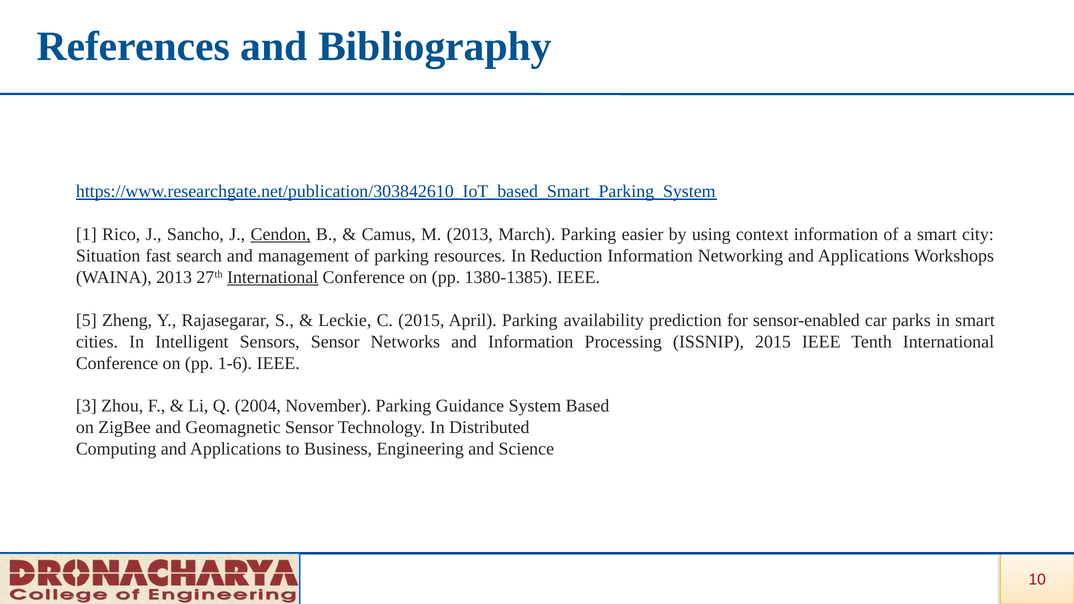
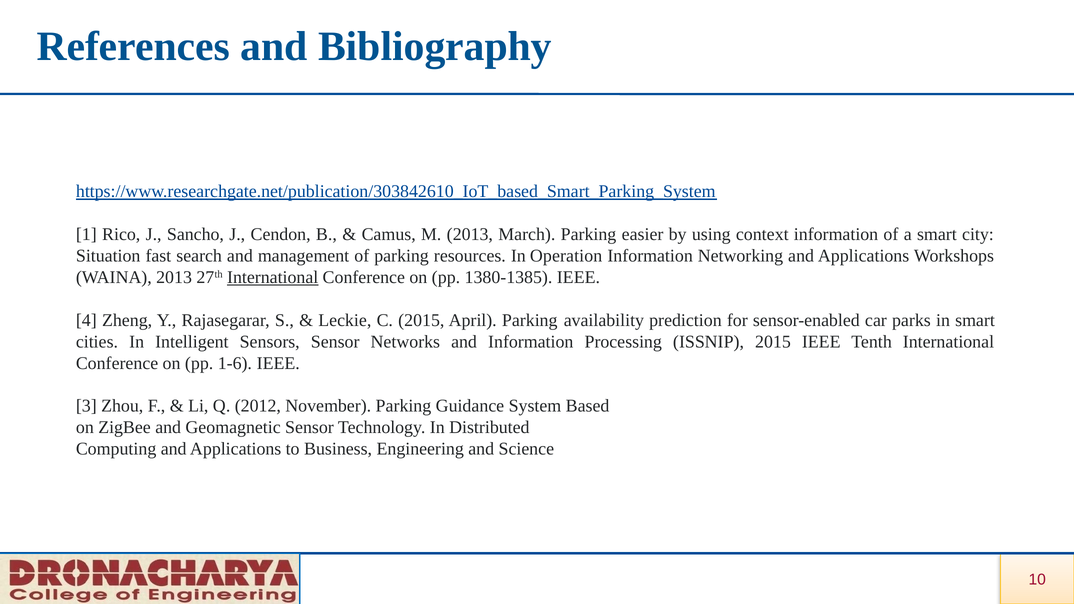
Cendon underline: present -> none
Reduction: Reduction -> Operation
5: 5 -> 4
2004: 2004 -> 2012
